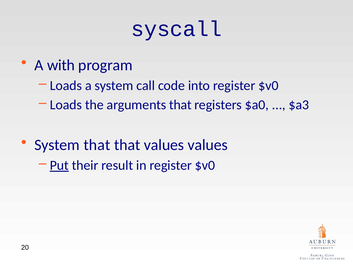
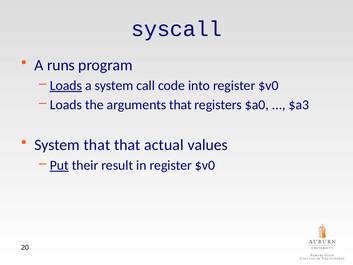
with: with -> runs
Loads at (66, 85) underline: none -> present
that values: values -> actual
